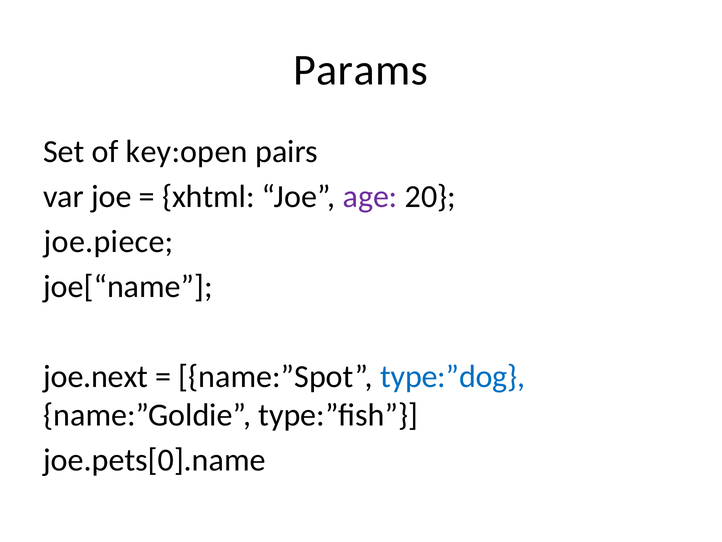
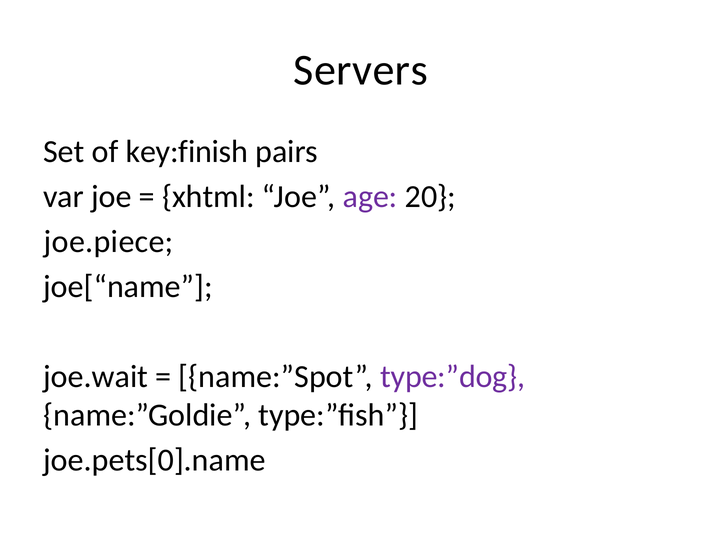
Params: Params -> Servers
key:open: key:open -> key:finish
joe.next: joe.next -> joe.wait
type:”dog colour: blue -> purple
